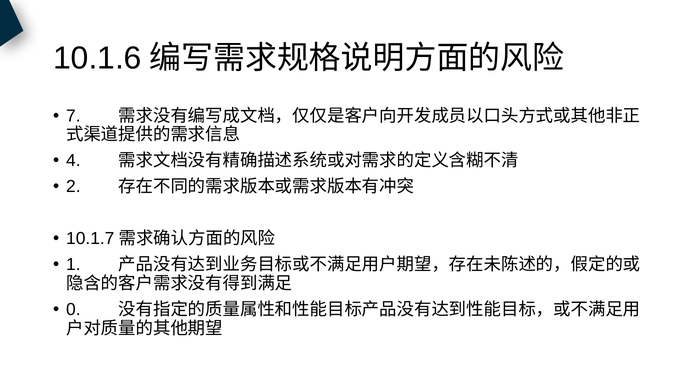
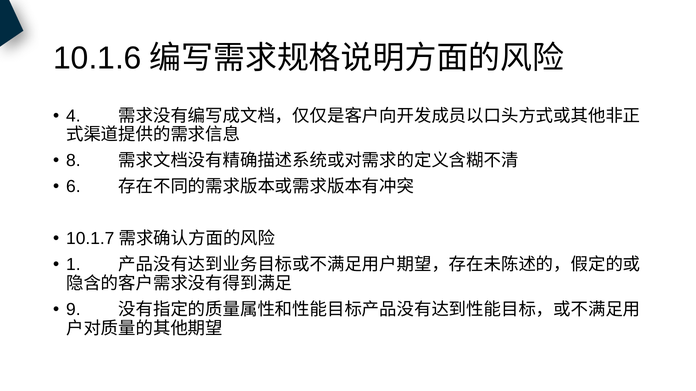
7: 7 -> 4
4: 4 -> 8
2: 2 -> 6
0: 0 -> 9
